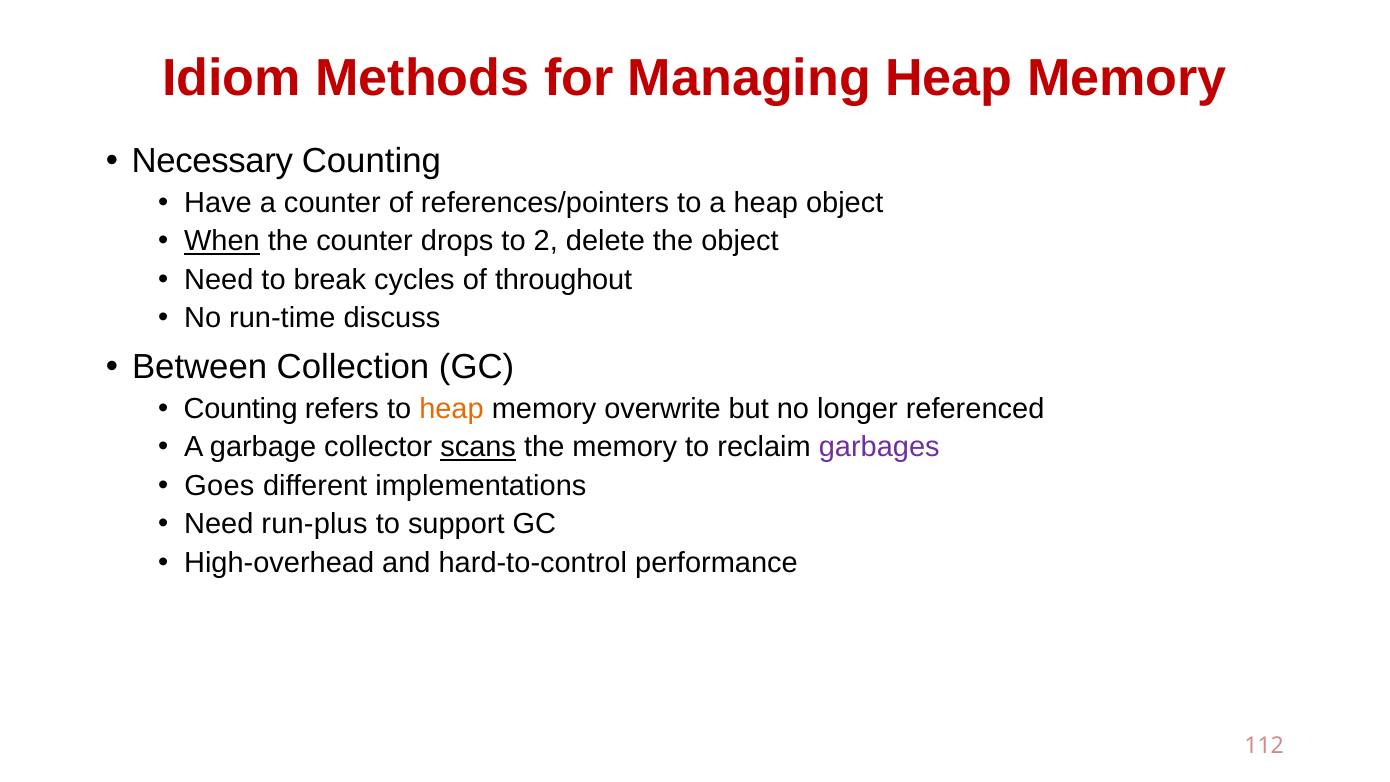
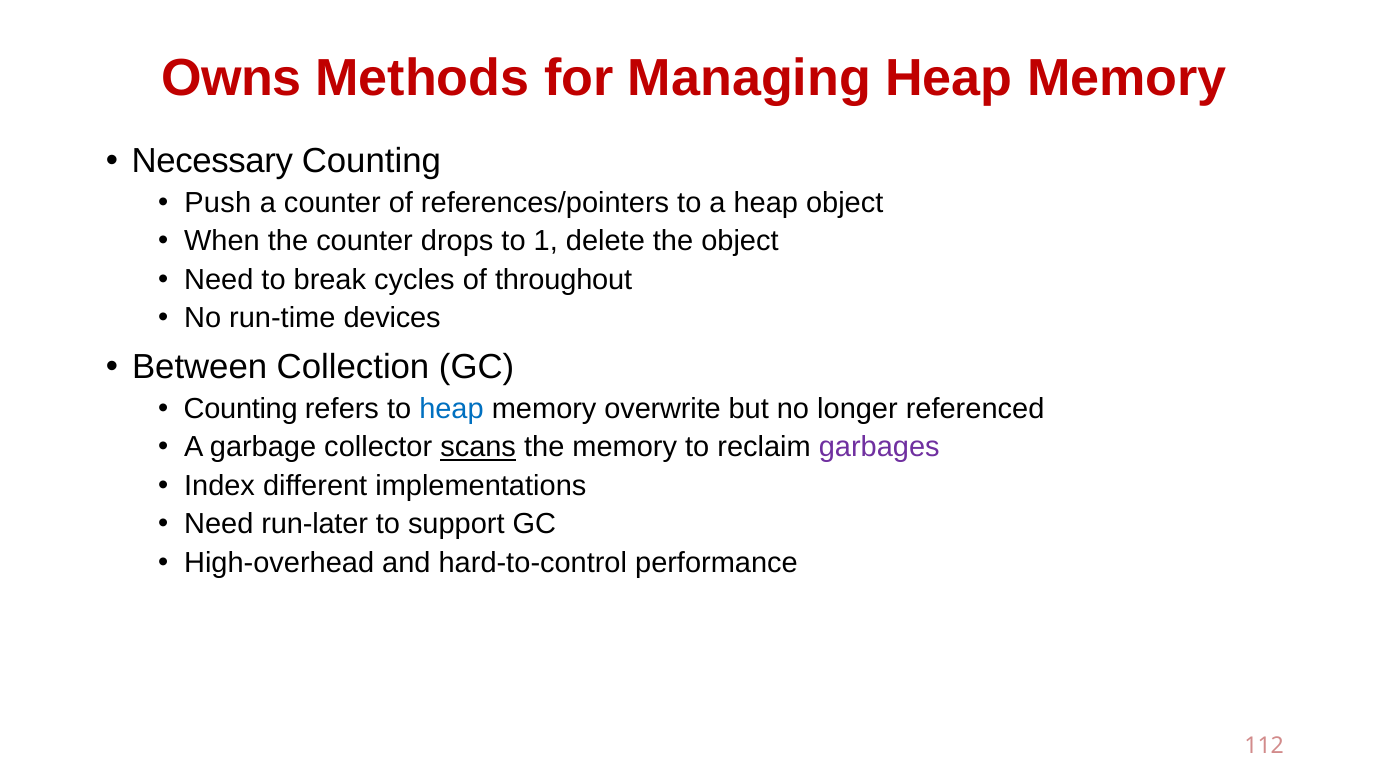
Idiom: Idiom -> Owns
Have: Have -> Push
When underline: present -> none
2: 2 -> 1
discuss: discuss -> devices
heap at (451, 409) colour: orange -> blue
Goes: Goes -> Index
run-plus: run-plus -> run-later
